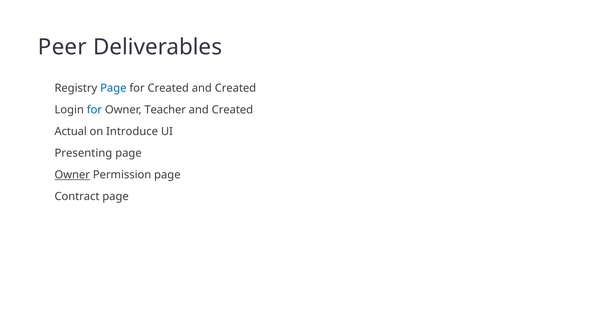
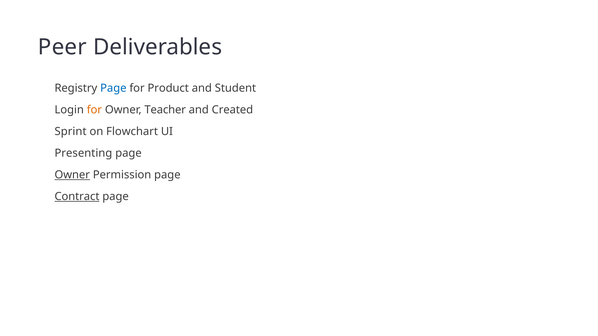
for Created: Created -> Product
Created at (235, 88): Created -> Student
for at (94, 110) colour: blue -> orange
Actual: Actual -> Sprint
Introduce: Introduce -> Flowchart
Contract underline: none -> present
